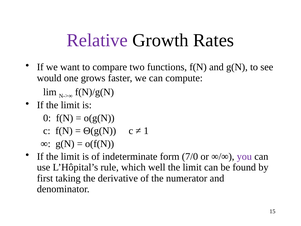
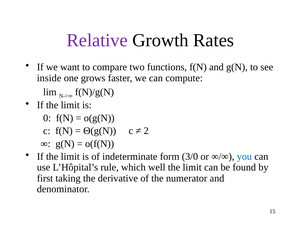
would: would -> inside
1: 1 -> 2
7/0: 7/0 -> 3/0
you colour: purple -> blue
